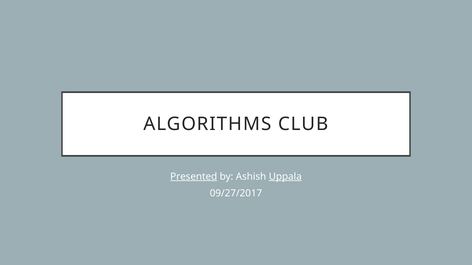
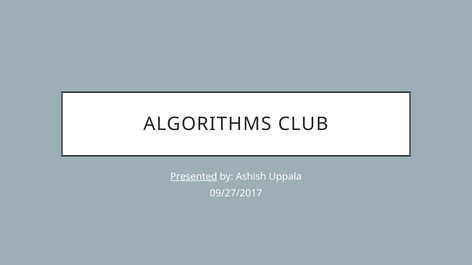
Uppala underline: present -> none
